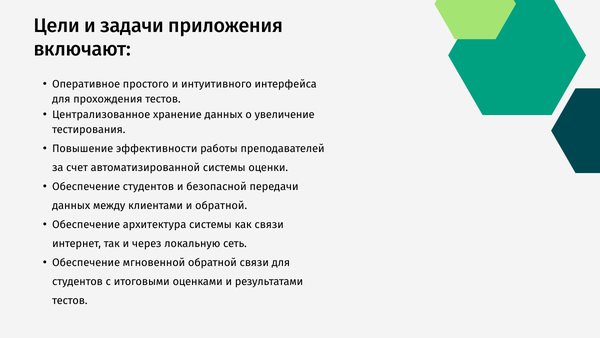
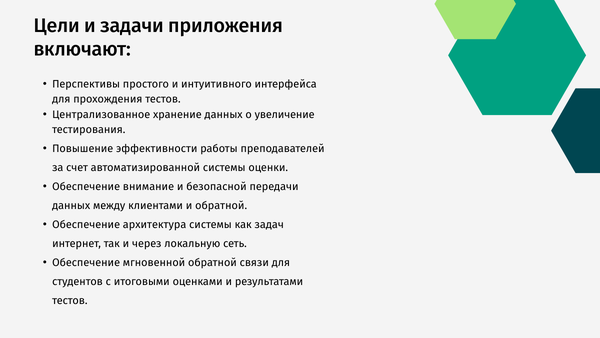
Оперативное: Оперативное -> Перспективы
Обеспечение студентов: студентов -> внимание
как связи: связи -> задач
